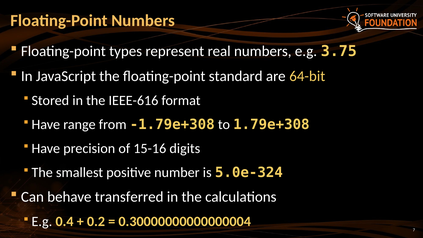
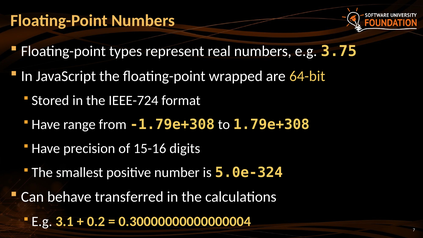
standard: standard -> wrapped
IEEE-616: IEEE-616 -> IEEE-724
0.4: 0.4 -> 3.1
